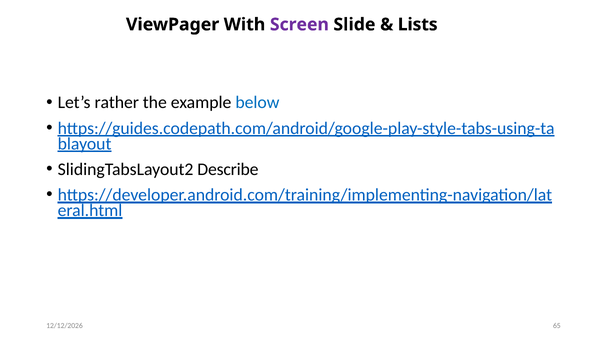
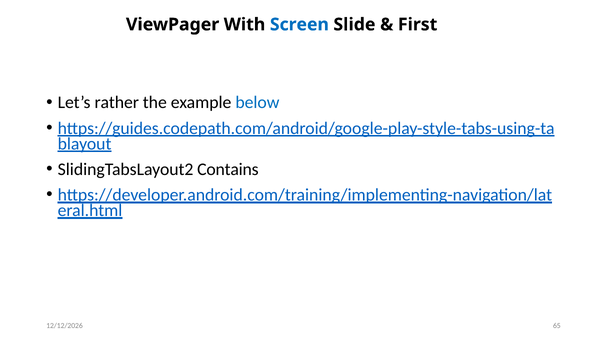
Screen colour: purple -> blue
Lists: Lists -> First
Describe: Describe -> Contains
